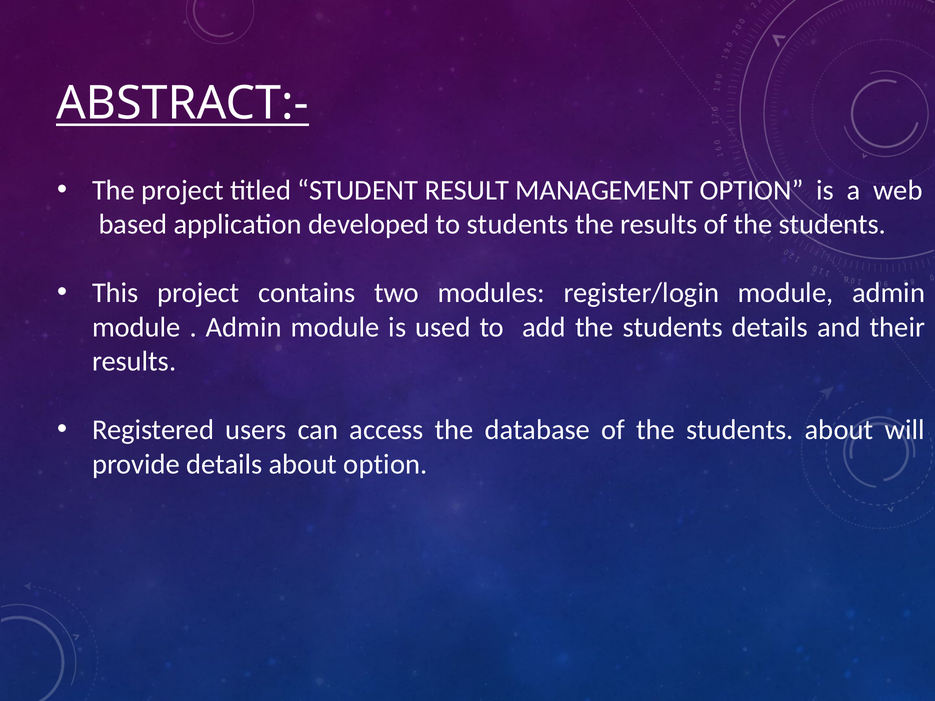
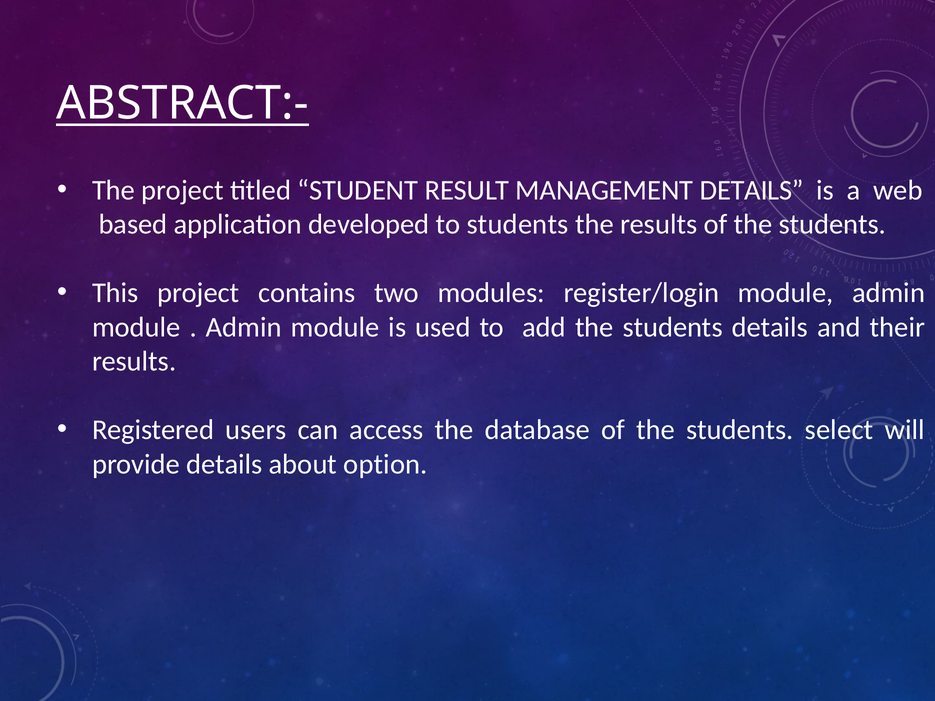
MANAGEMENT OPTION: OPTION -> DETAILS
students about: about -> select
